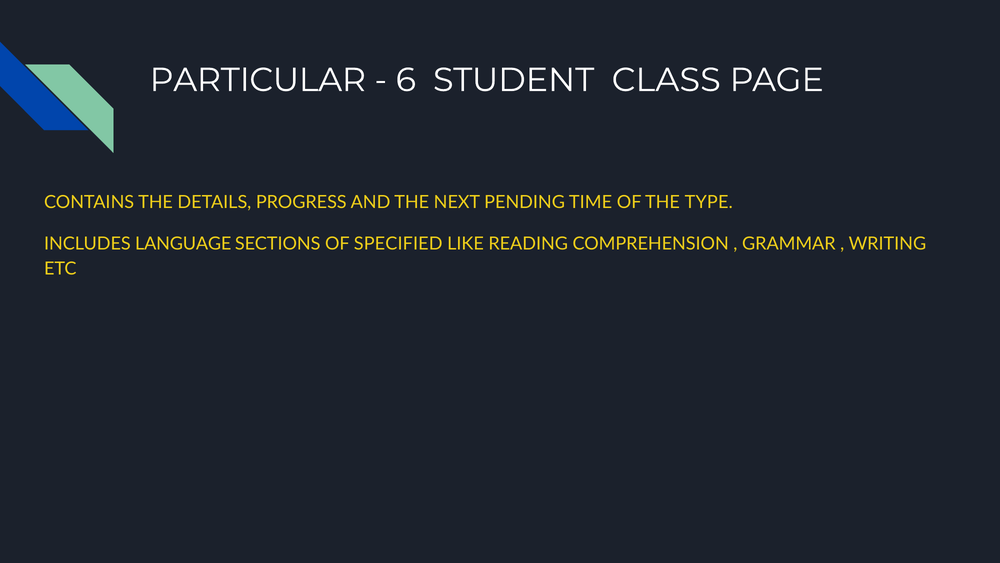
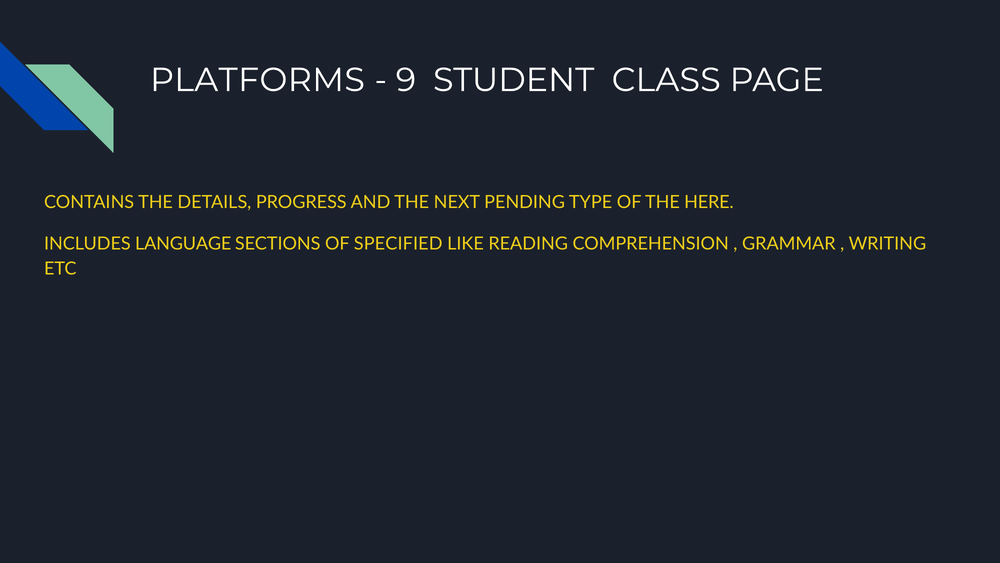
PARTICULAR: PARTICULAR -> PLATFORMS
6: 6 -> 9
TIME: TIME -> TYPE
TYPE: TYPE -> HERE
